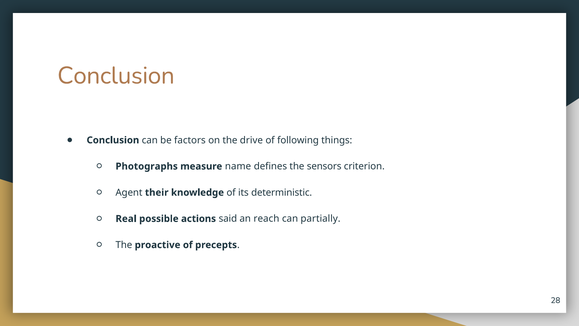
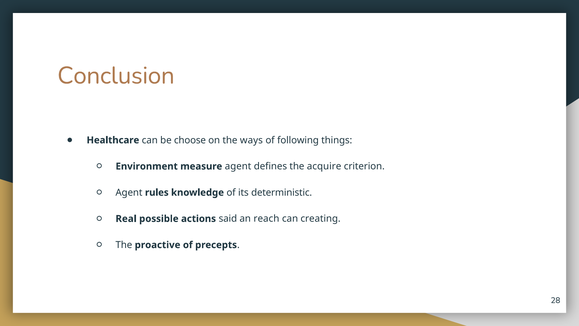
Conclusion at (113, 140): Conclusion -> Healthcare
factors: factors -> choose
drive: drive -> ways
Photographs: Photographs -> Environment
measure name: name -> agent
sensors: sensors -> acquire
their: their -> rules
partially: partially -> creating
